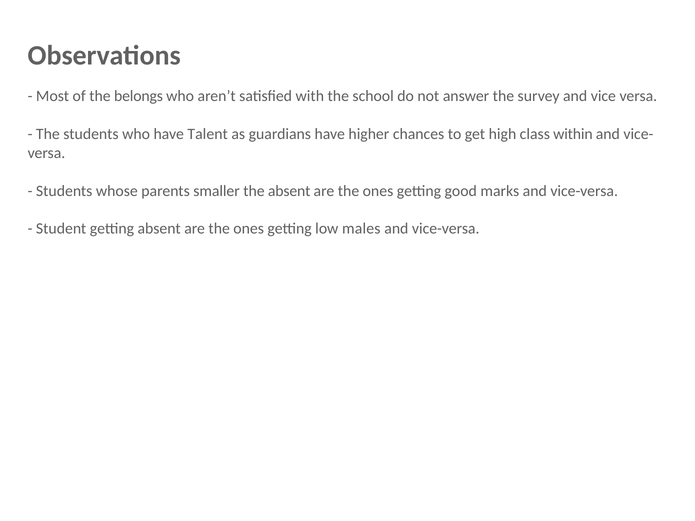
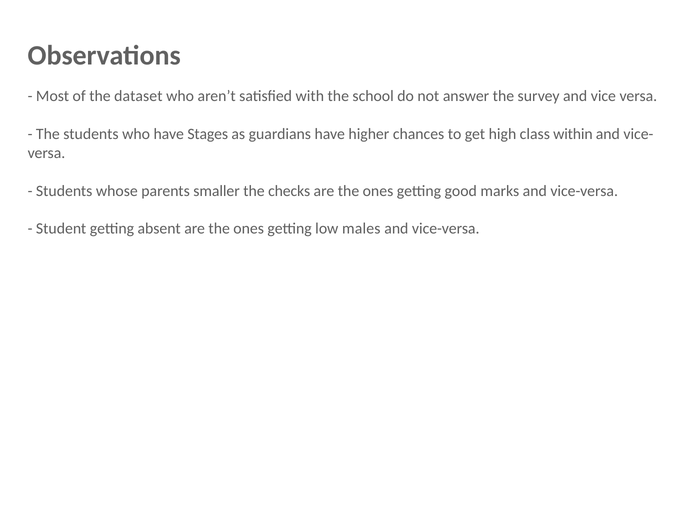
belongs: belongs -> dataset
Talent: Talent -> Stages
the absent: absent -> checks
